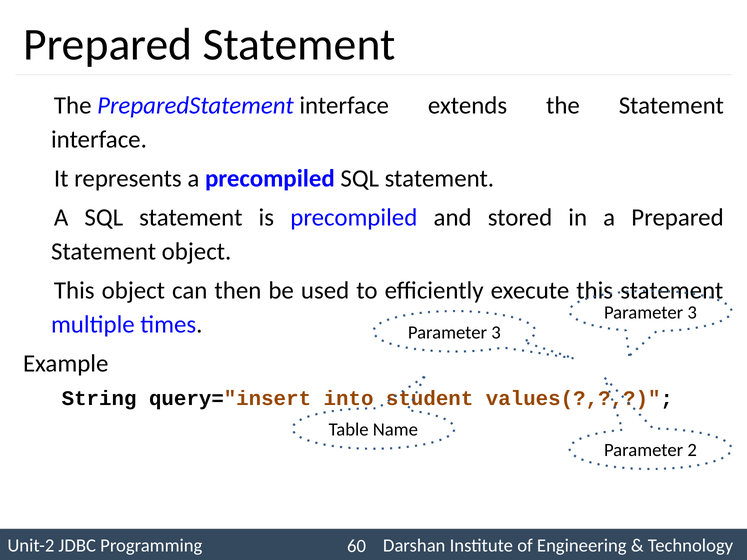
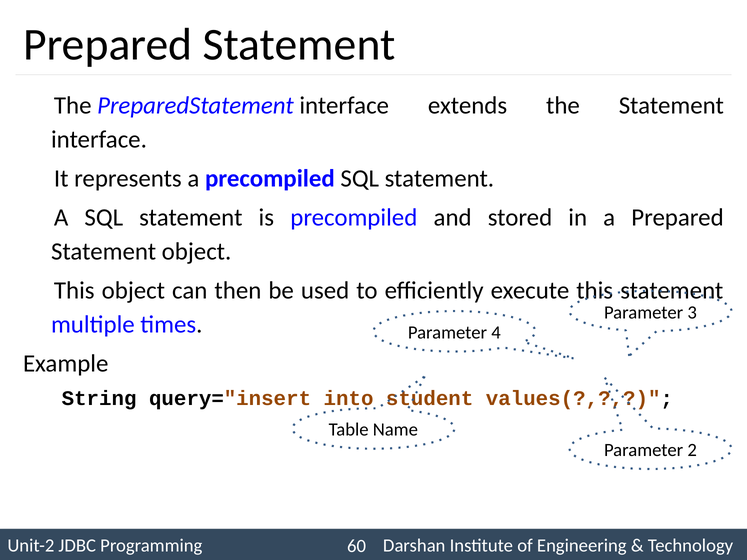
3 at (496, 333): 3 -> 4
